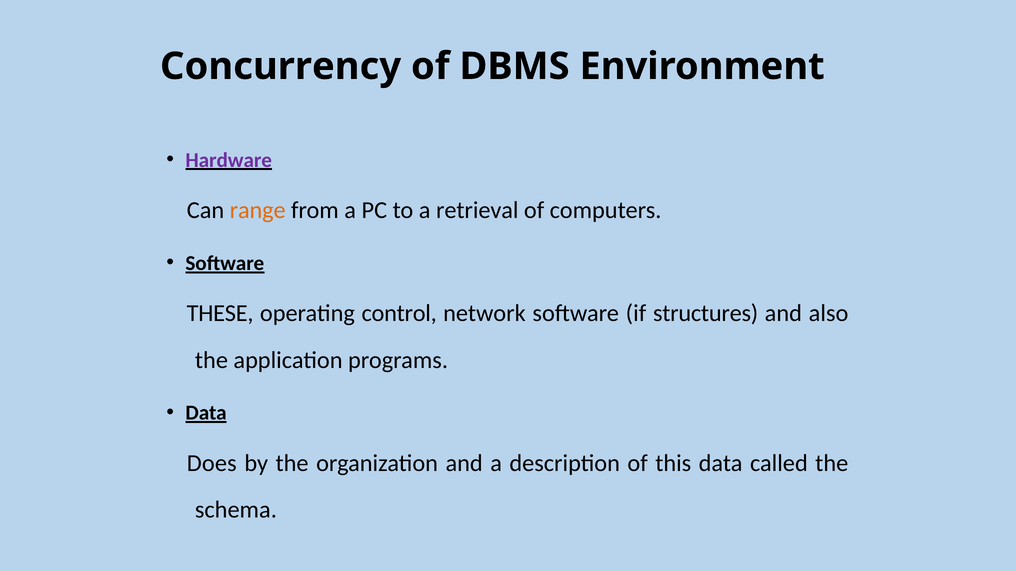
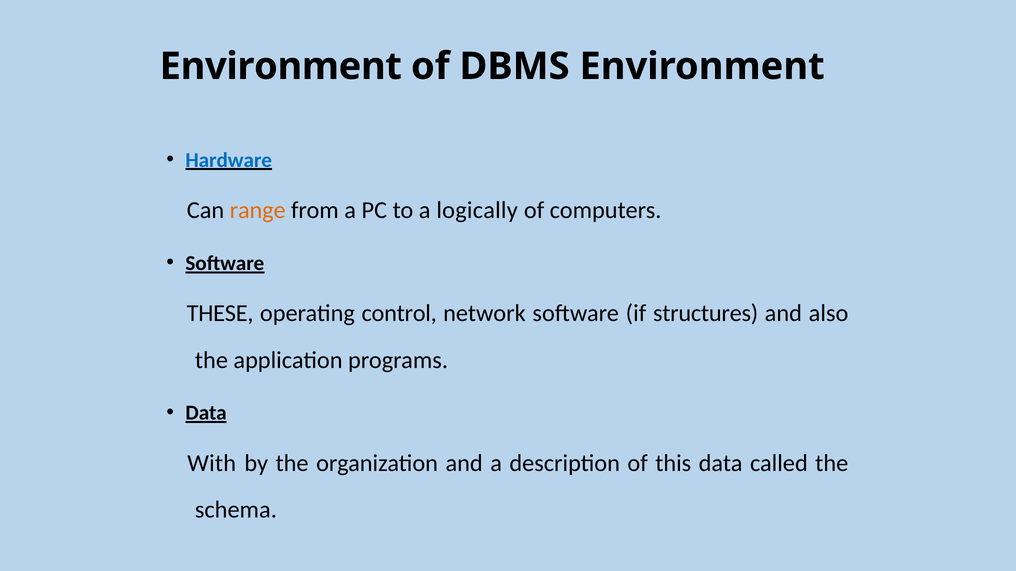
Concurrency at (281, 66): Concurrency -> Environment
Hardware colour: purple -> blue
retrieval: retrieval -> logically
Does: Does -> With
